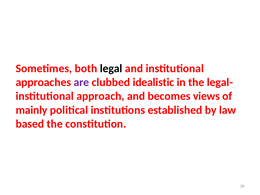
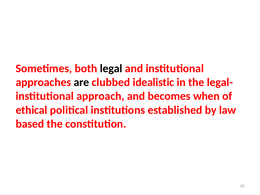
are colour: purple -> black
views: views -> when
mainly: mainly -> ethical
